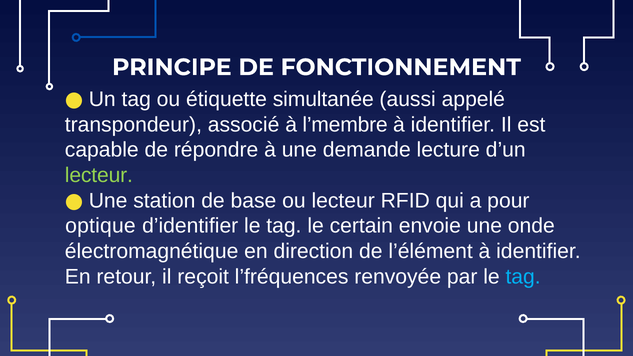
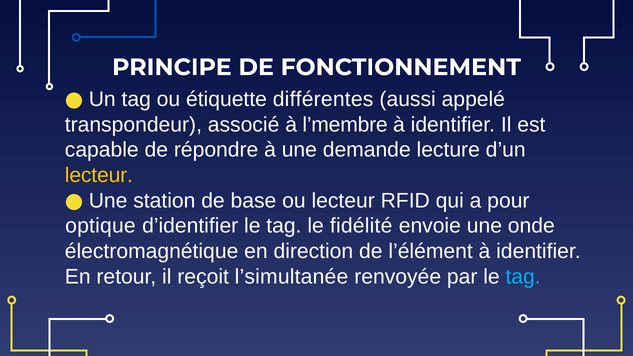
simultanée: simultanée -> différentes
lecteur at (99, 175) colour: light green -> yellow
certain: certain -> fidélité
l’fréquences: l’fréquences -> l’simultanée
